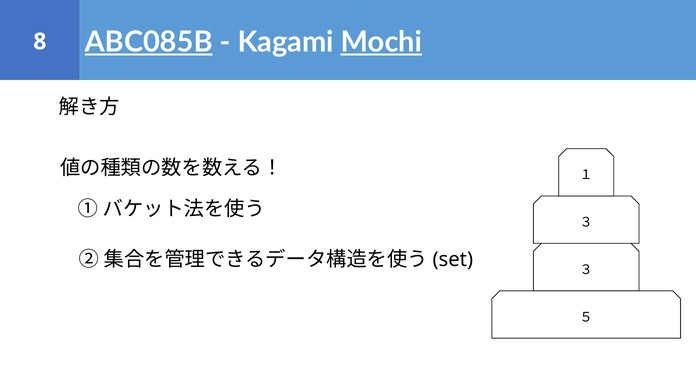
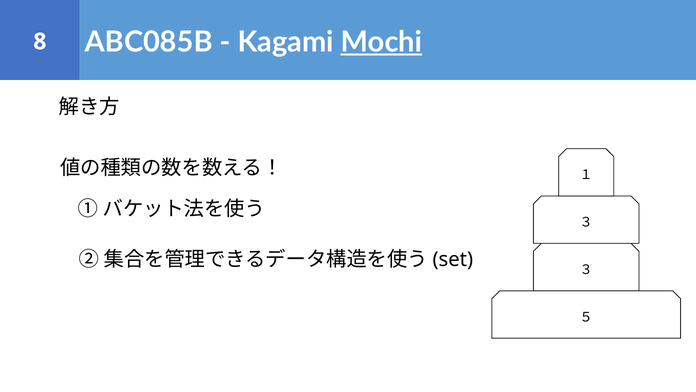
ABC085B underline: present -> none
